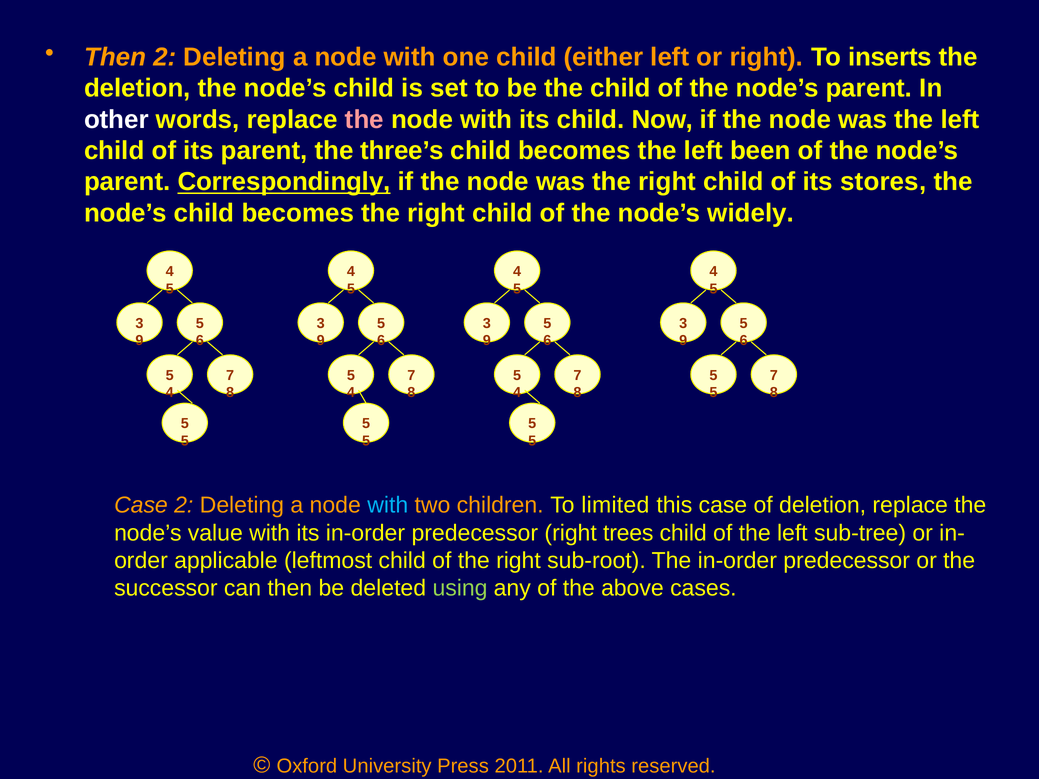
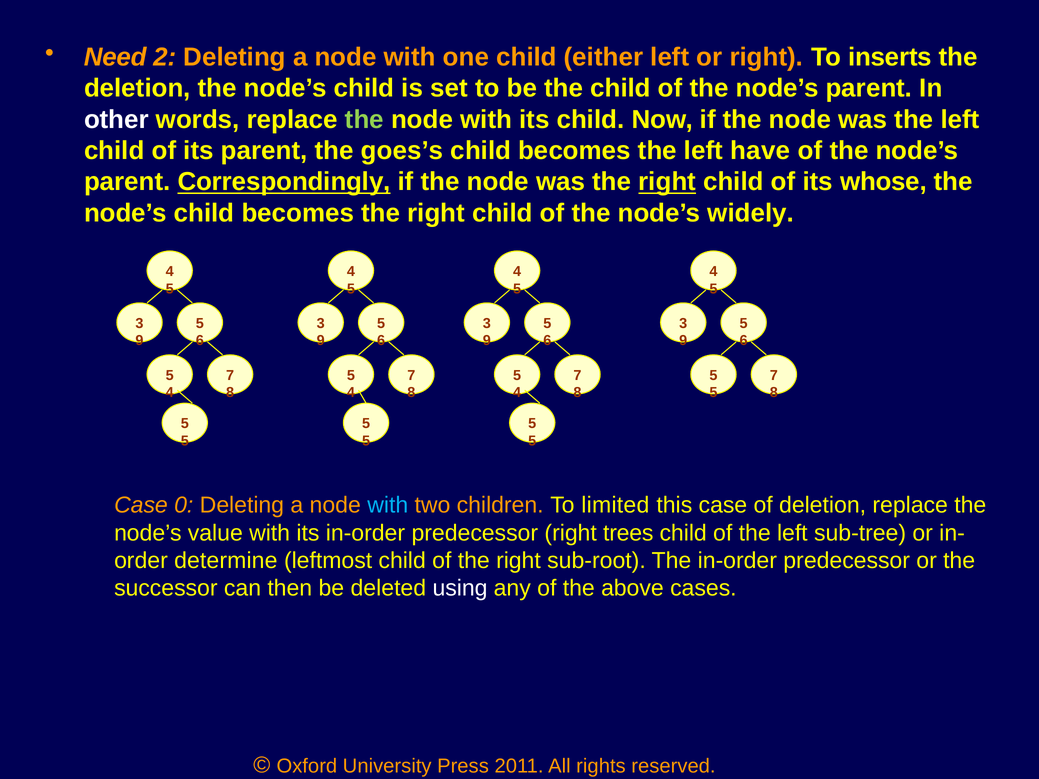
Then at (115, 57): Then -> Need
the at (364, 120) colour: pink -> light green
three’s: three’s -> goes’s
been: been -> have
right at (667, 182) underline: none -> present
stores: stores -> whose
Case 2: 2 -> 0
applicable: applicable -> determine
using colour: light green -> white
